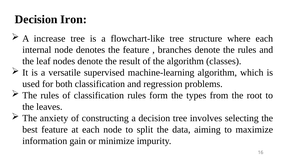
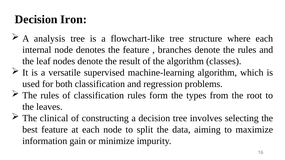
increase: increase -> analysis
anxiety: anxiety -> clinical
